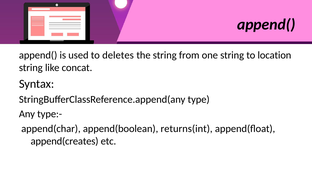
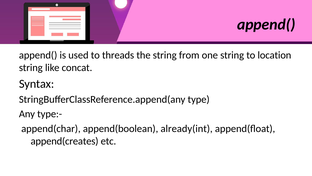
deletes: deletes -> threads
returns(int: returns(int -> already(int
